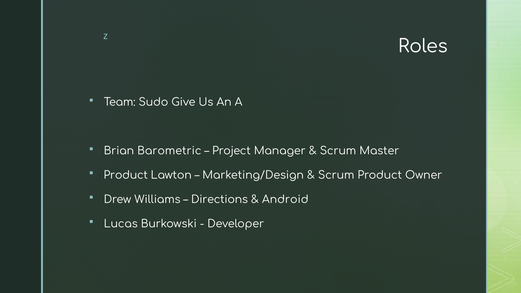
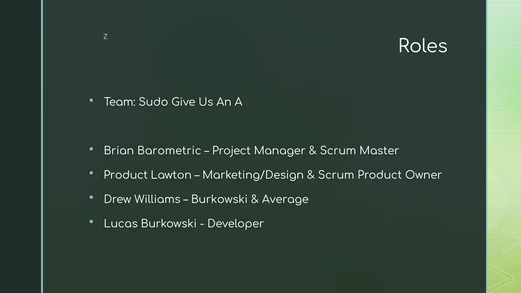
Directions at (220, 199): Directions -> Burkowski
Android: Android -> Average
